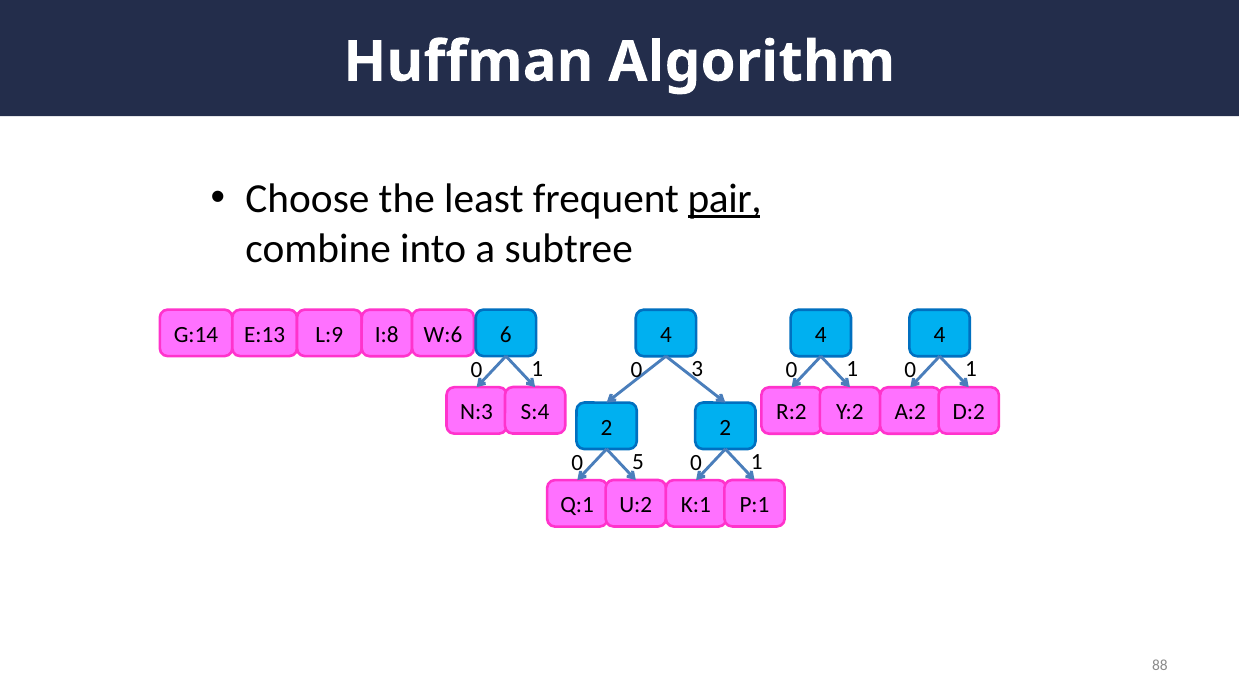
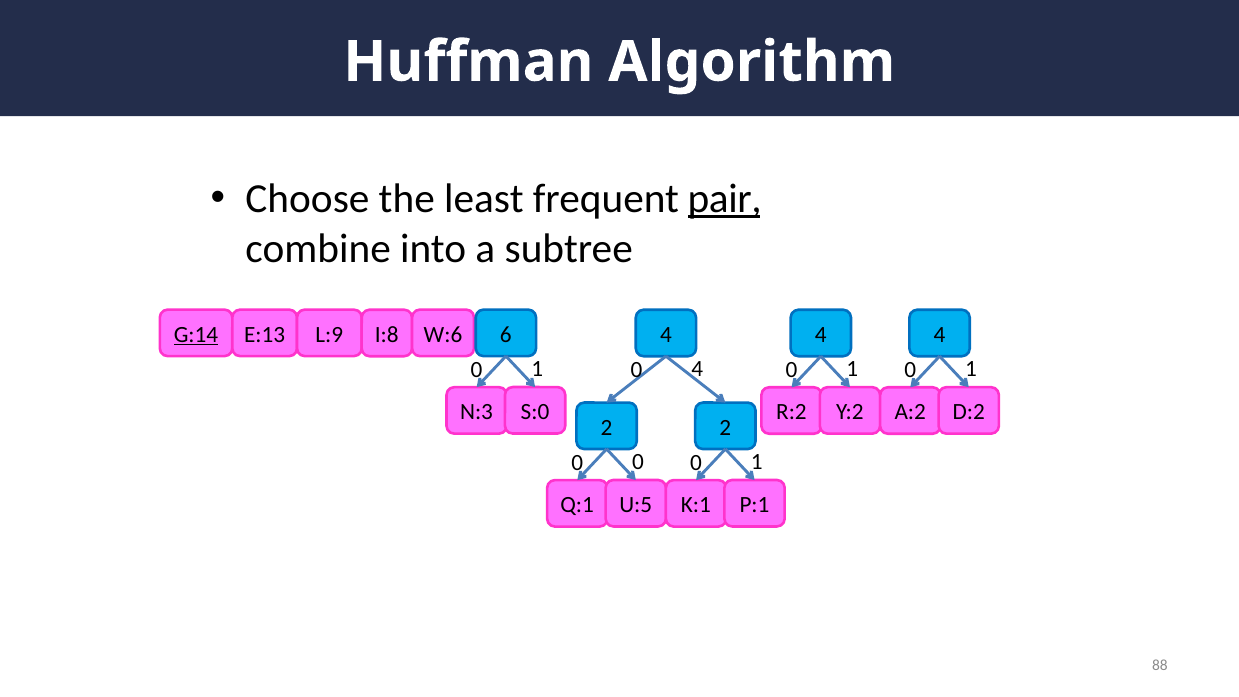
G:14 underline: none -> present
0 3: 3 -> 4
S:4: S:4 -> S:0
0 5: 5 -> 0
U:2: U:2 -> U:5
